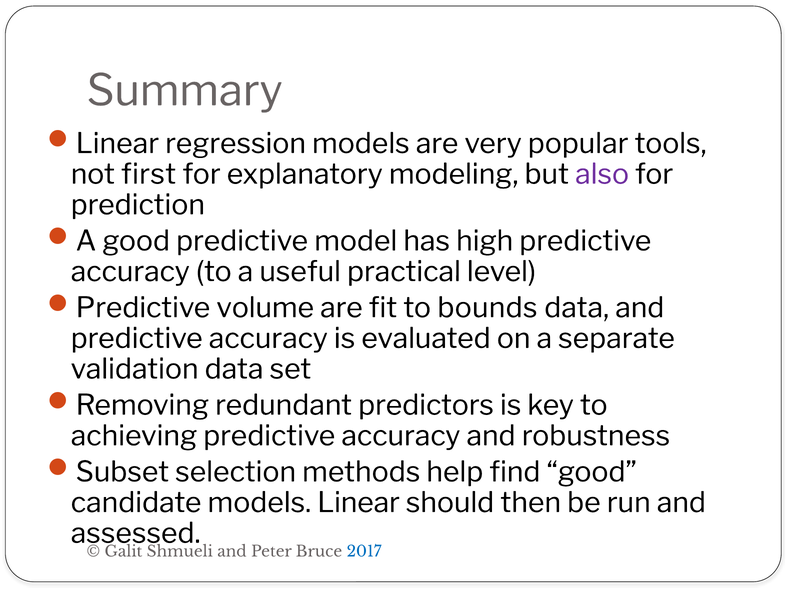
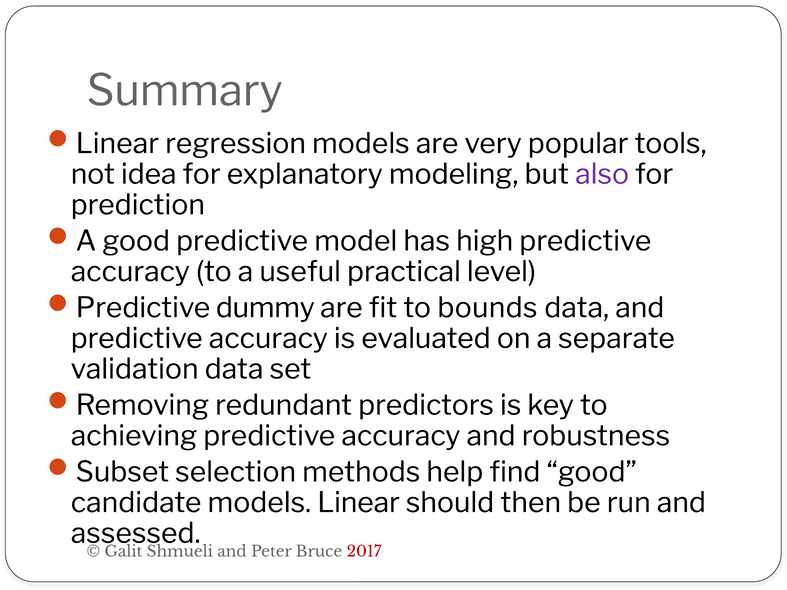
first: first -> idea
volume: volume -> dummy
2017 colour: blue -> red
